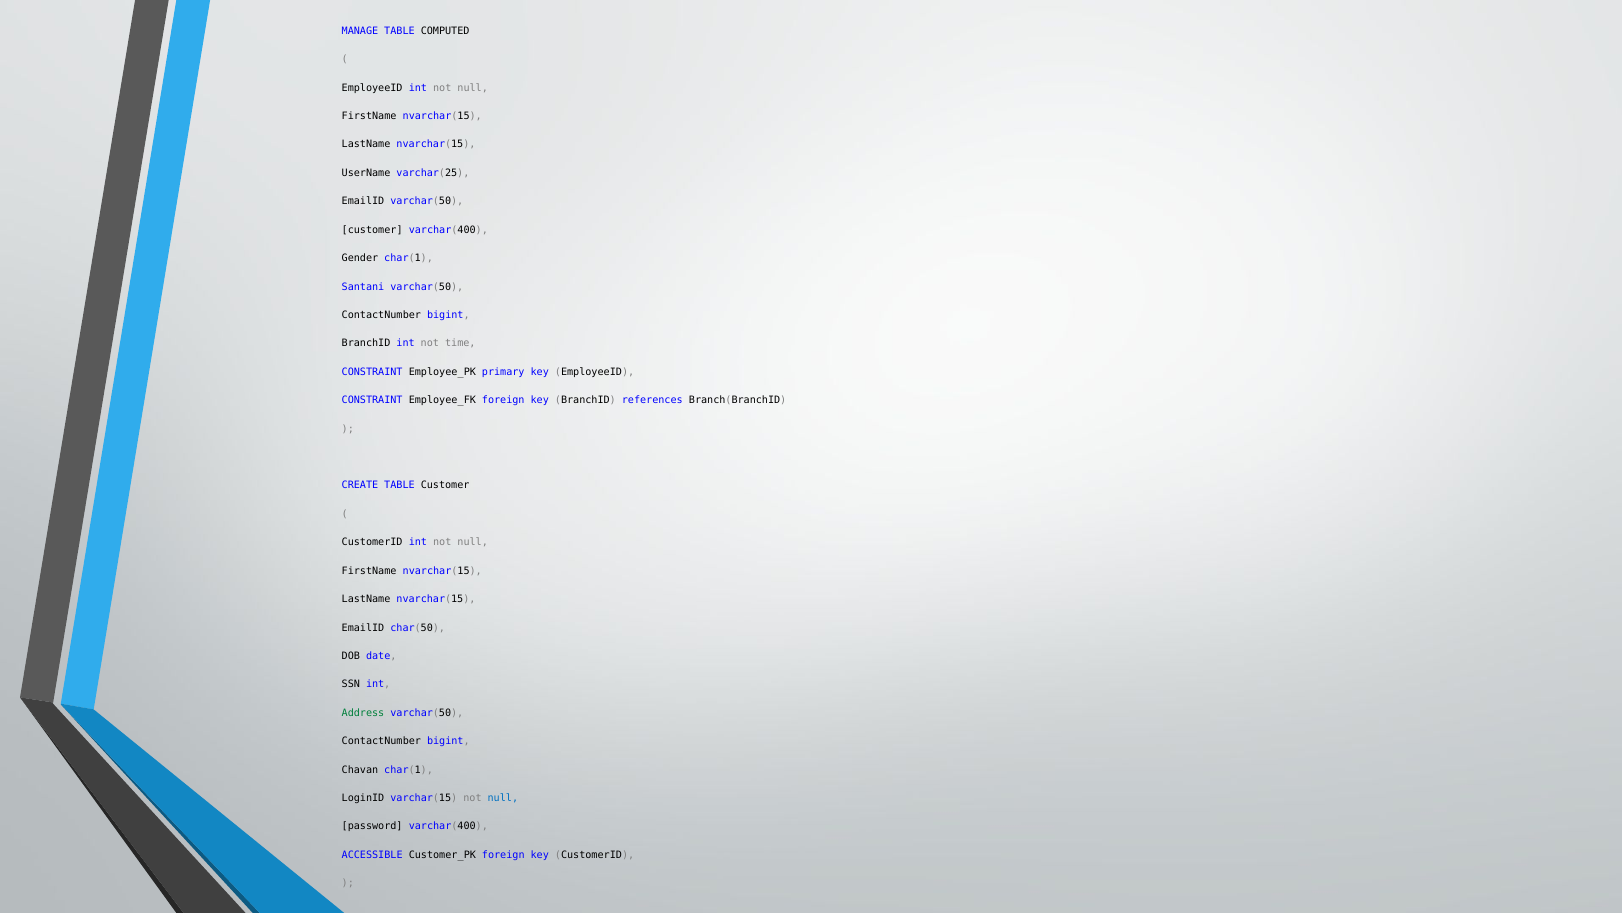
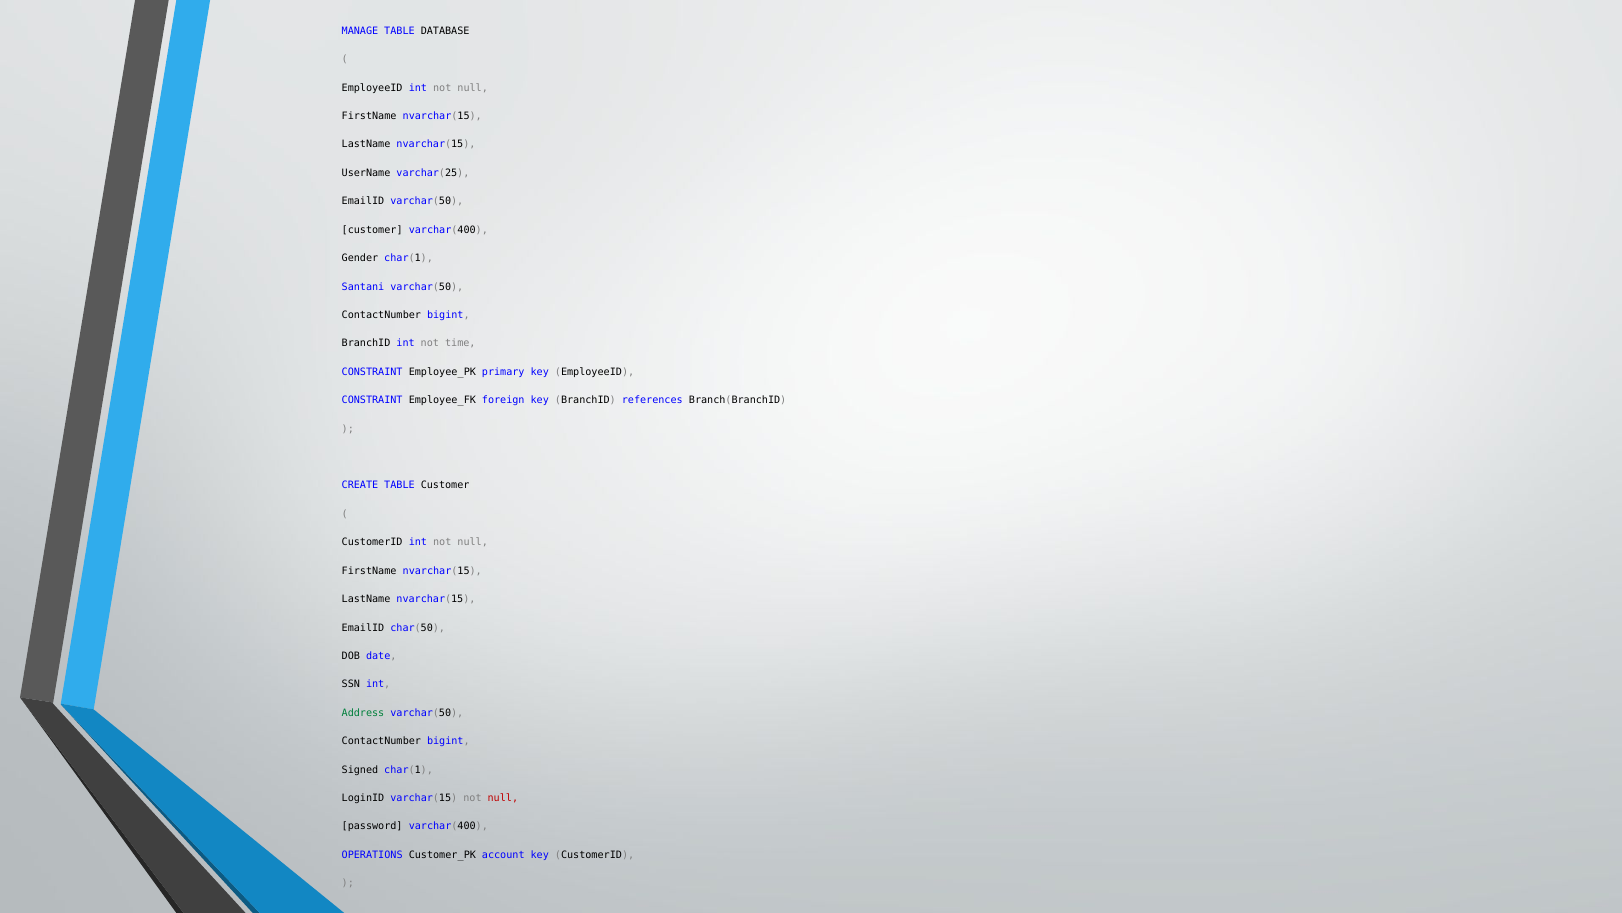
COMPUTED: COMPUTED -> DATABASE
Chavan: Chavan -> Signed
null at (503, 798) colour: blue -> red
ACCESSIBLE: ACCESSIBLE -> OPERATIONS
Customer_PK foreign: foreign -> account
